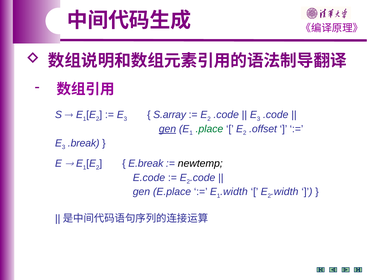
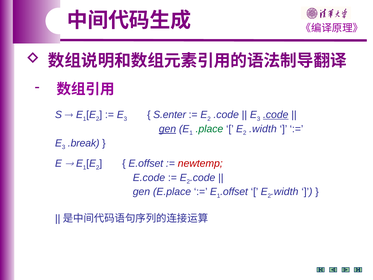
S.array: S.array -> S.enter
.code at (276, 115) underline: none -> present
.offset at (263, 129): .offset -> .width
E.break: E.break -> E.offset
newtemp colour: black -> red
.width at (234, 192): .width -> .offset
